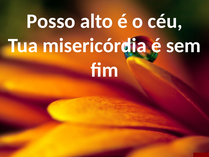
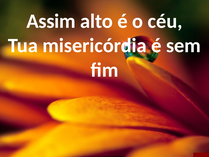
Posso: Posso -> Assim
